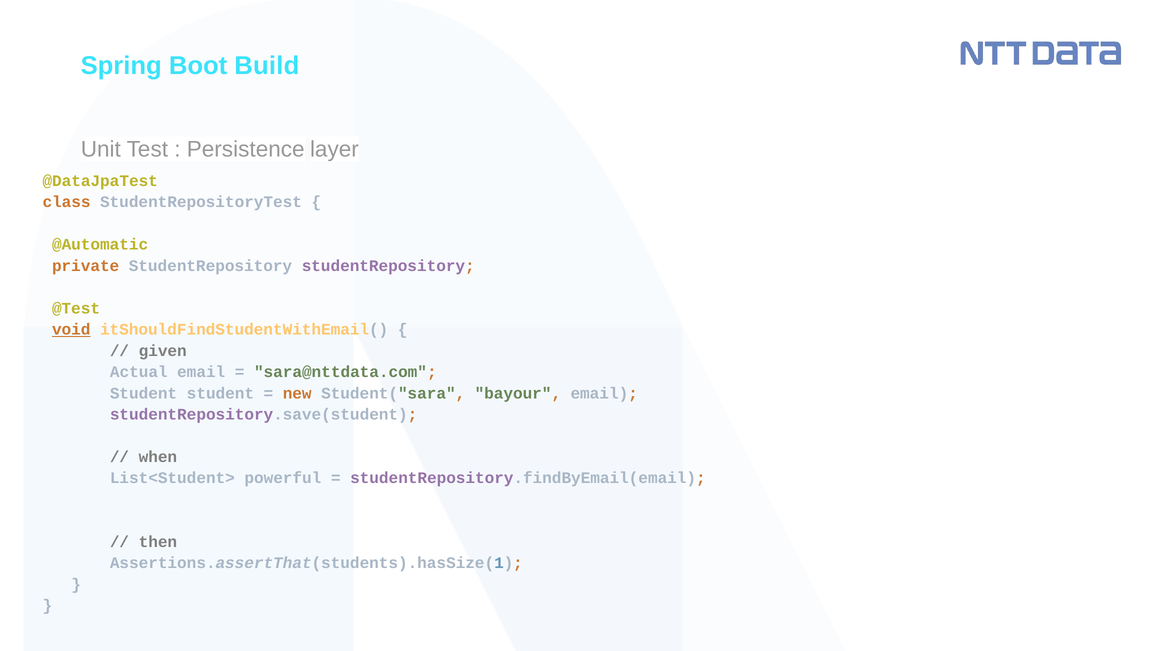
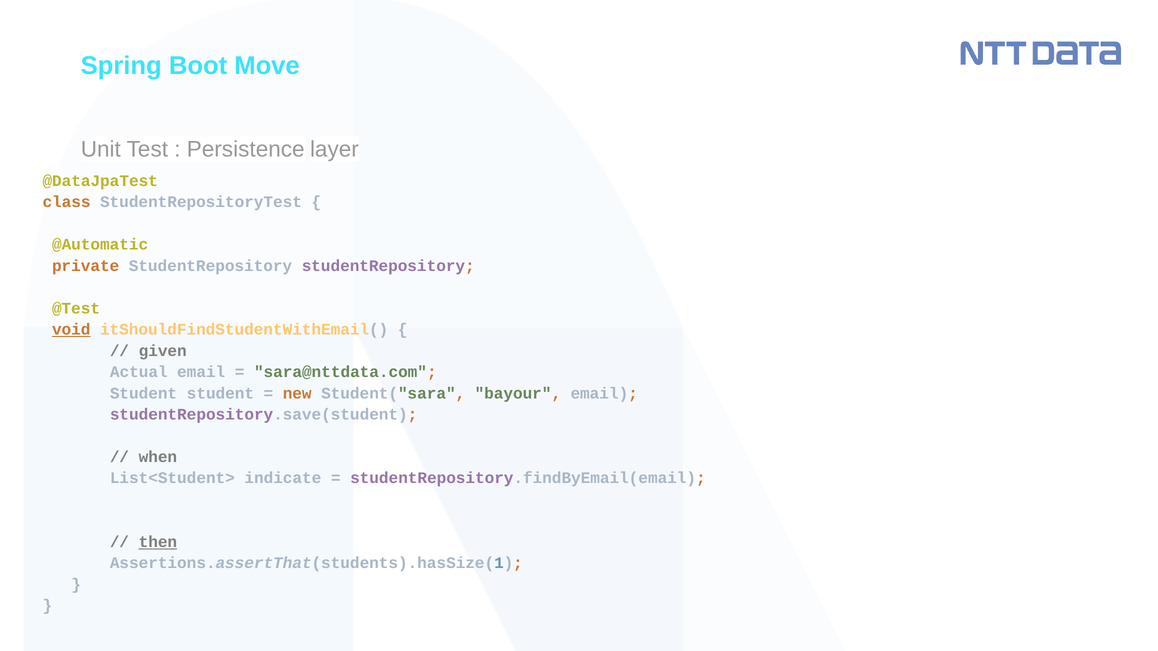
Build: Build -> Move
powerful: powerful -> indicate
then underline: none -> present
